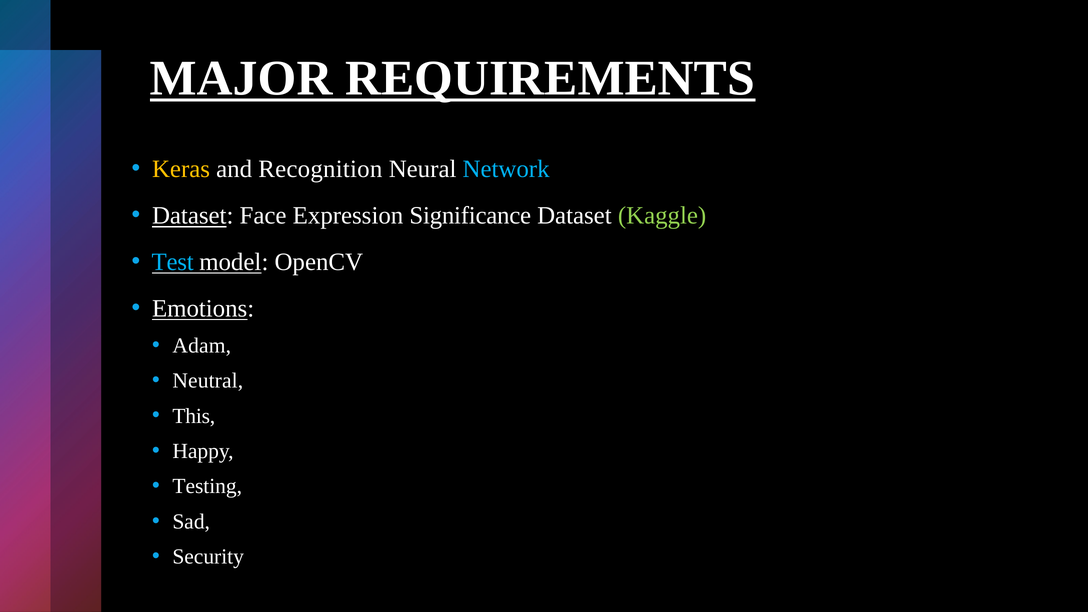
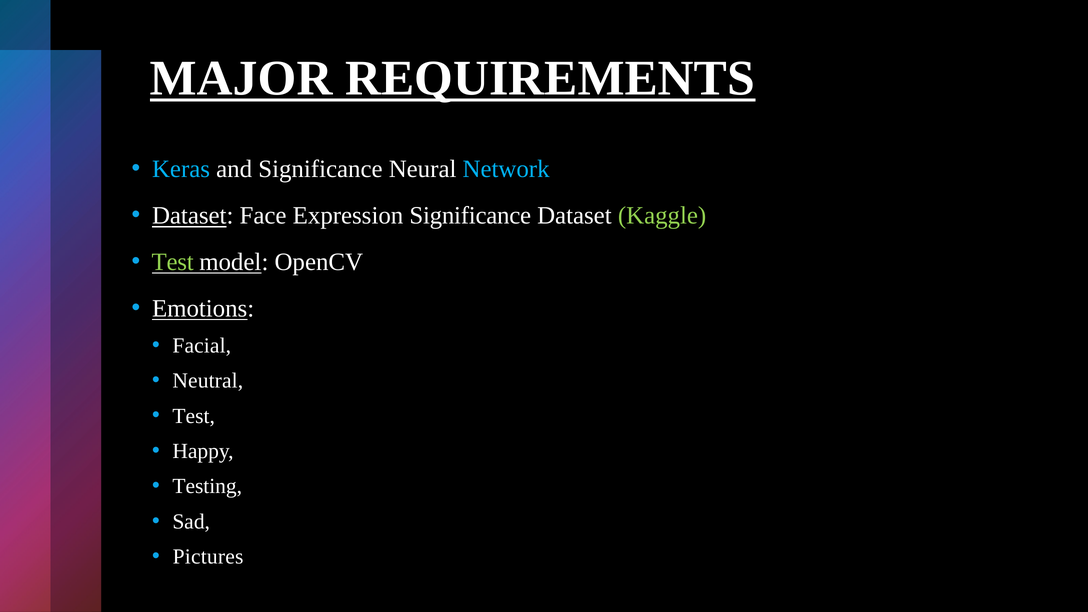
Keras colour: yellow -> light blue
and Recognition: Recognition -> Significance
Test at (173, 262) colour: light blue -> light green
Adam: Adam -> Facial
This at (194, 416): This -> Test
Security: Security -> Pictures
